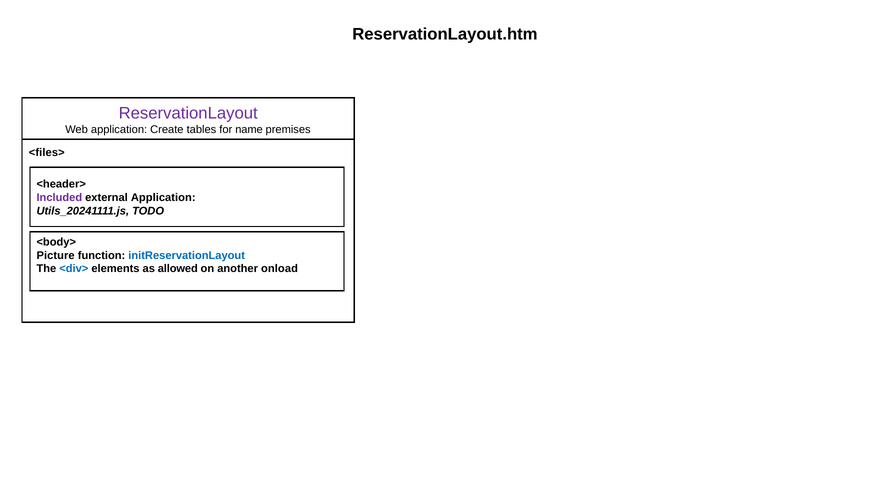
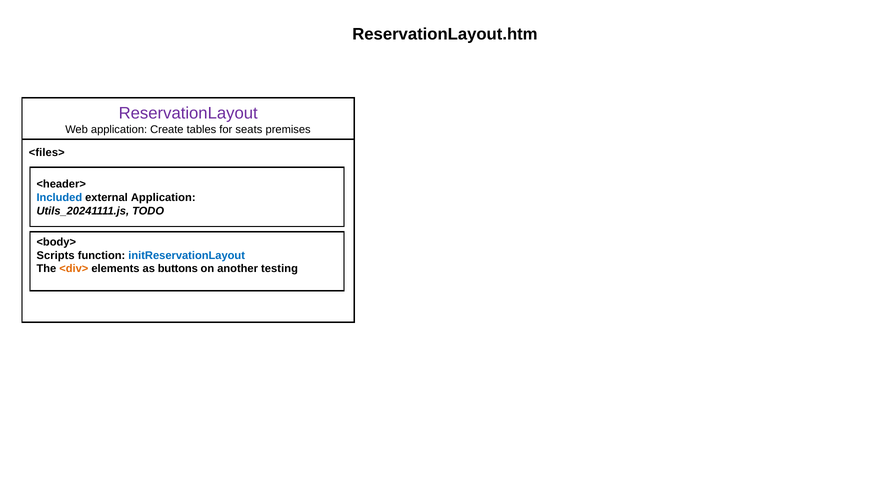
name: name -> seats
Included colour: purple -> blue
Picture: Picture -> Scripts
<div> colour: blue -> orange
allowed: allowed -> buttons
onload: onload -> testing
